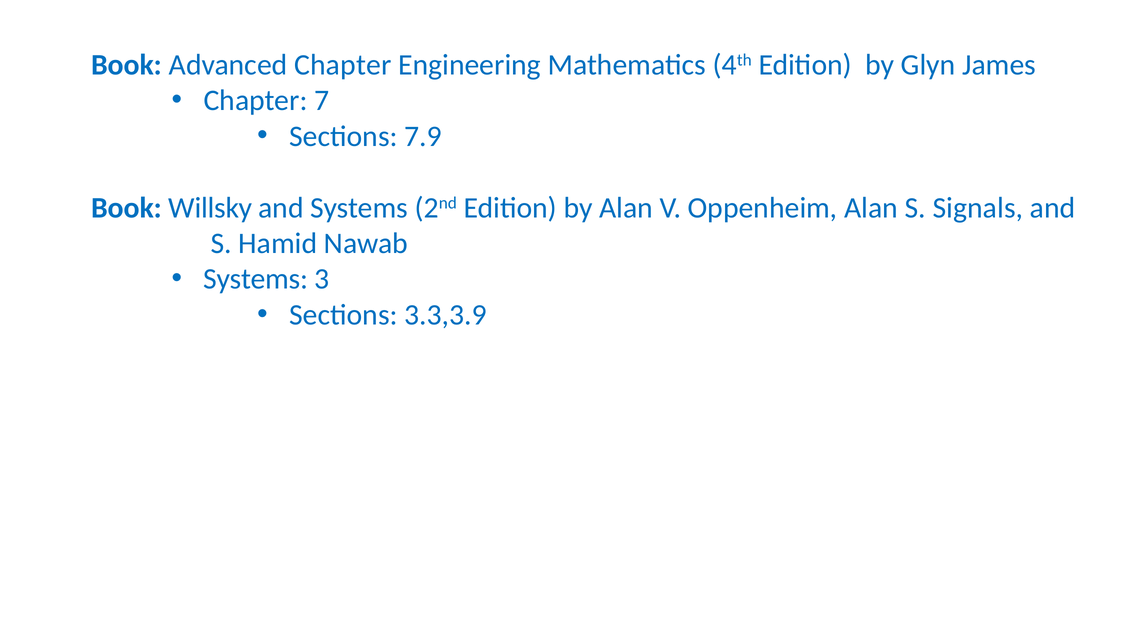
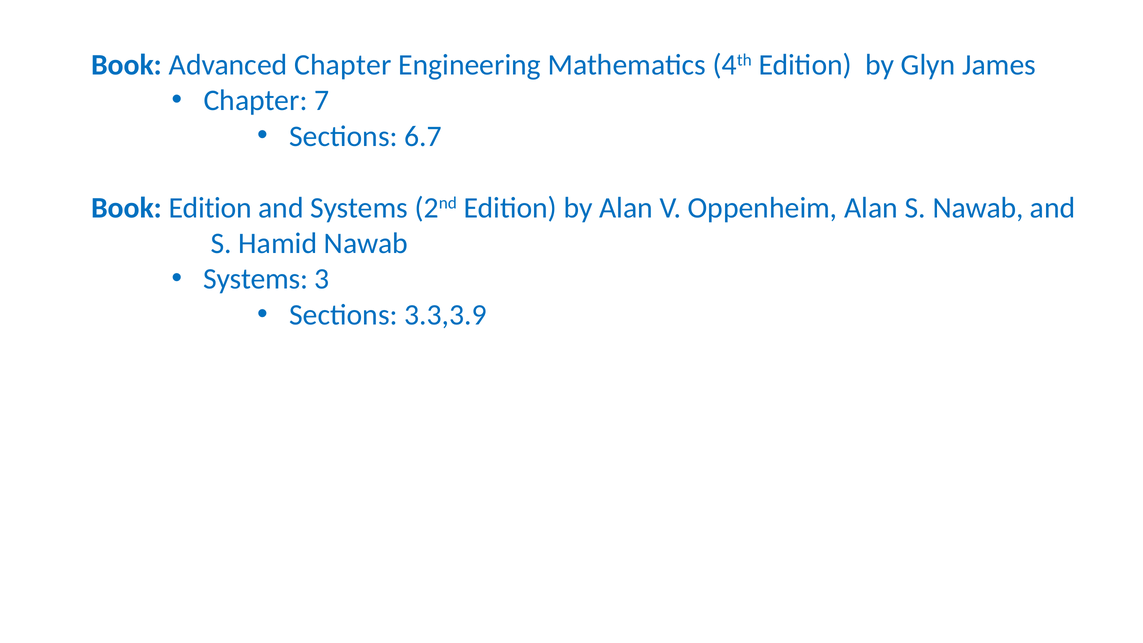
7.9: 7.9 -> 6.7
Book Willsky: Willsky -> Edition
S Signals: Signals -> Nawab
